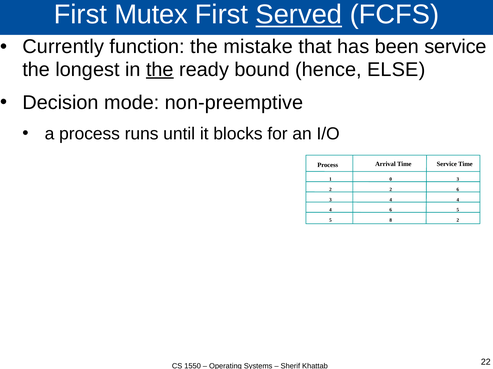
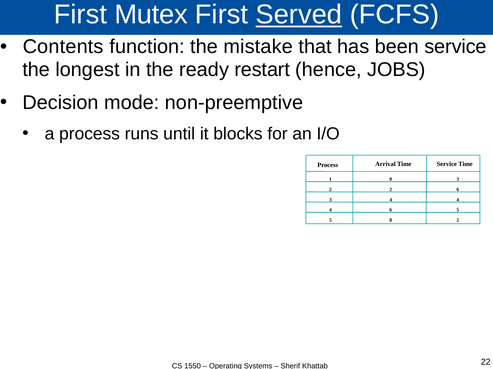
Currently: Currently -> Contents
the at (160, 70) underline: present -> none
bound: bound -> restart
ELSE: ELSE -> JOBS
